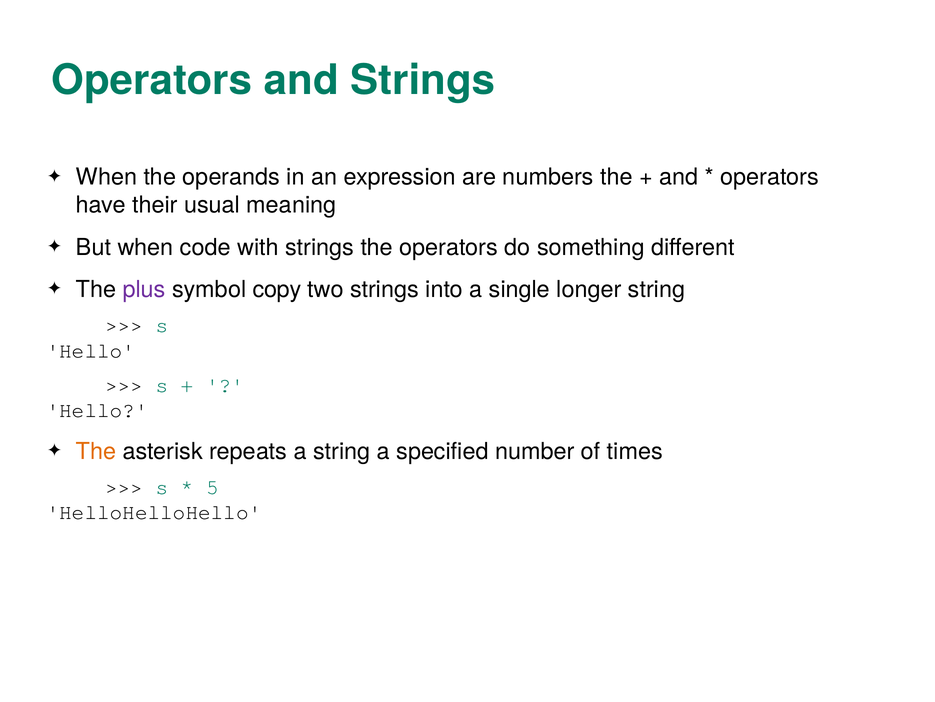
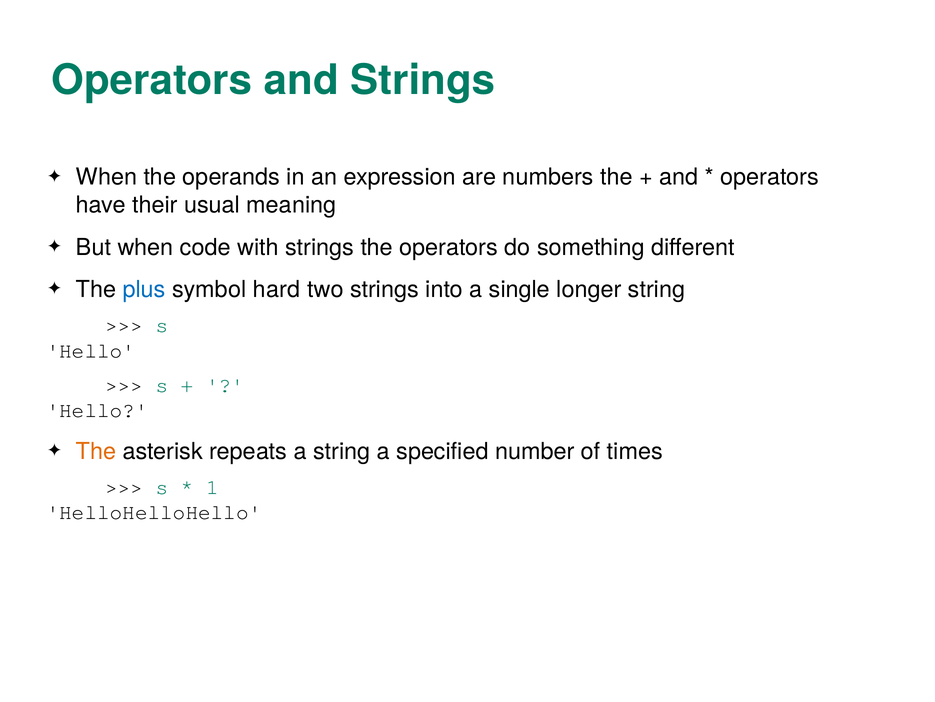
plus colour: purple -> blue
copy: copy -> hard
5: 5 -> 1
